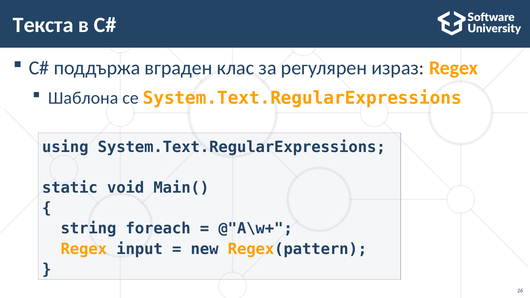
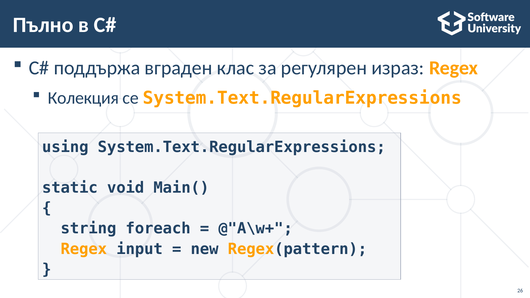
Текста: Текста -> Пълно
Шаблона: Шаблона -> Колекция
